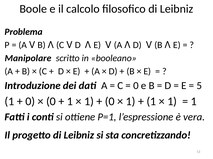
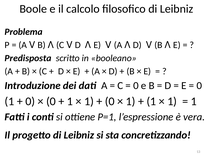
Manipolare: Manipolare -> Predisposta
5 at (199, 86): 5 -> 0
